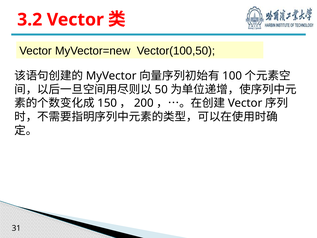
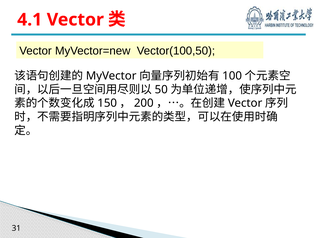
3.2: 3.2 -> 4.1
